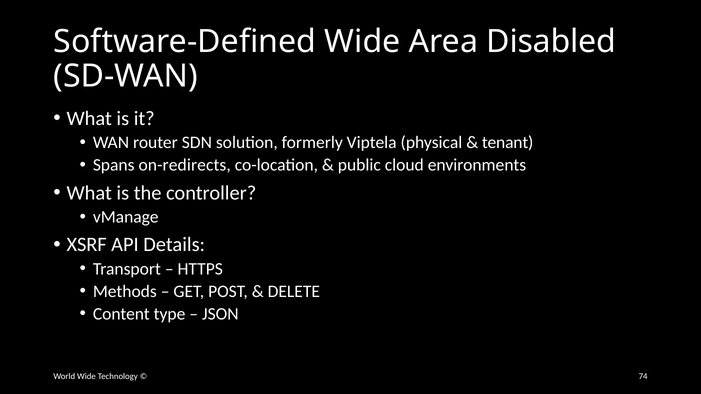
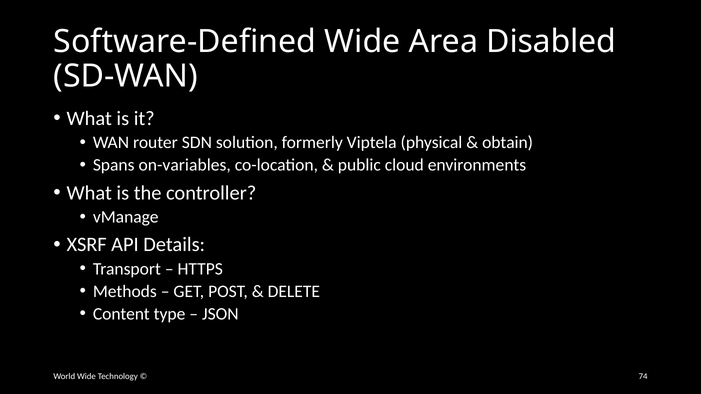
tenant: tenant -> obtain
on-redirects: on-redirects -> on-variables
